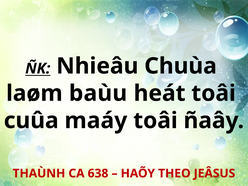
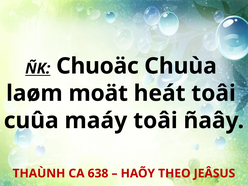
Nhieâu: Nhieâu -> Chuoäc
baùu: baùu -> moät
